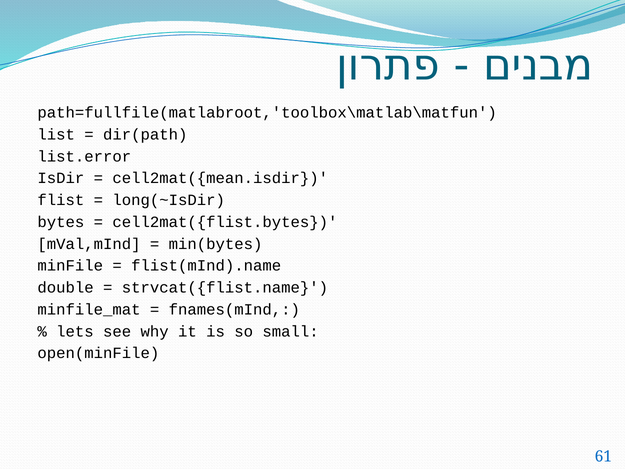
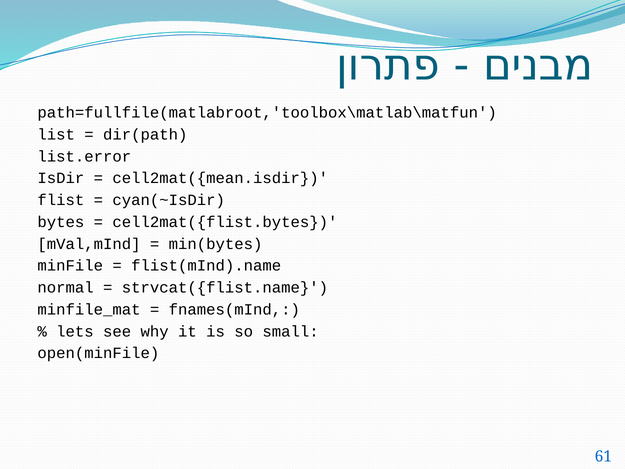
long(~IsDir: long(~IsDir -> cyan(~IsDir
double: double -> normal
